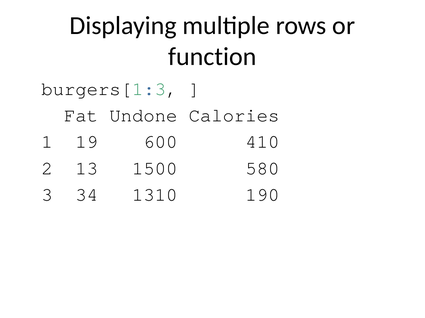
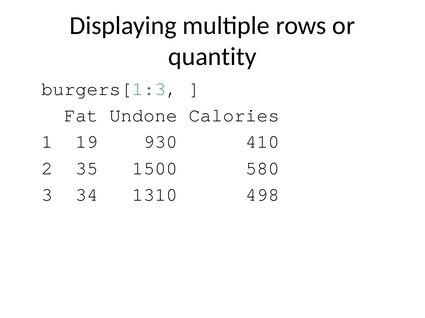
function: function -> quantity
600: 600 -> 930
13: 13 -> 35
190: 190 -> 498
